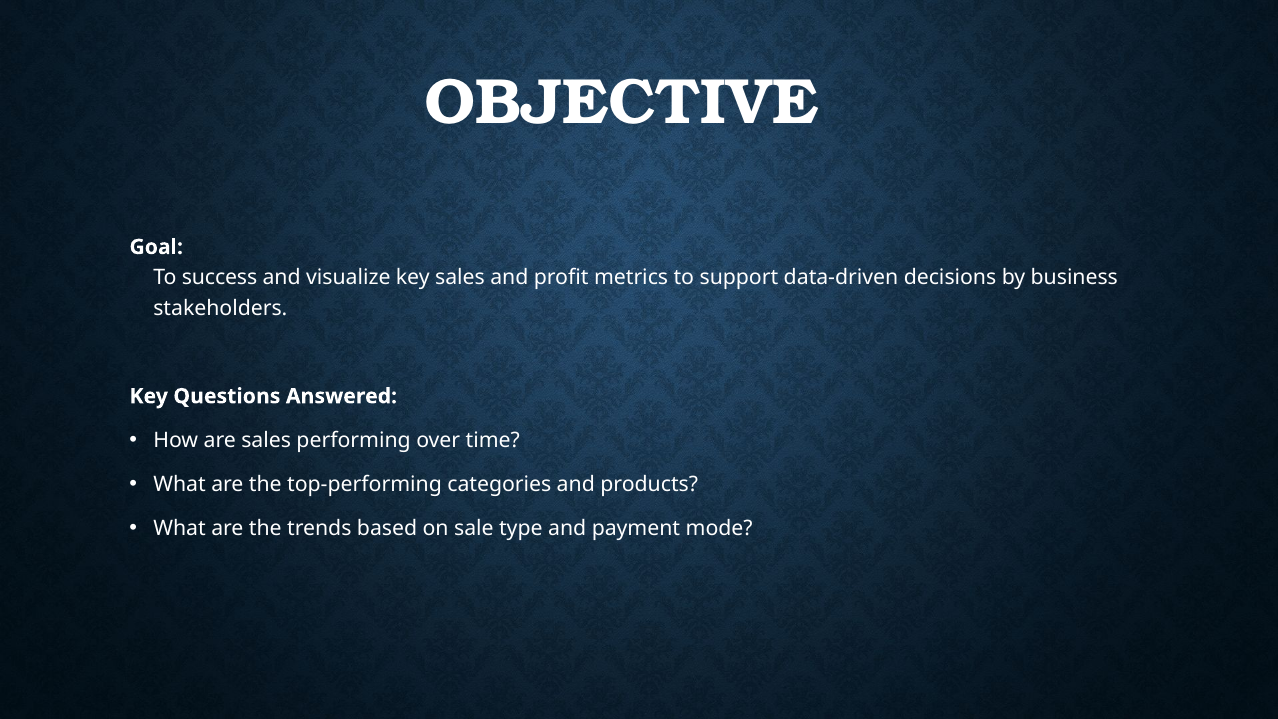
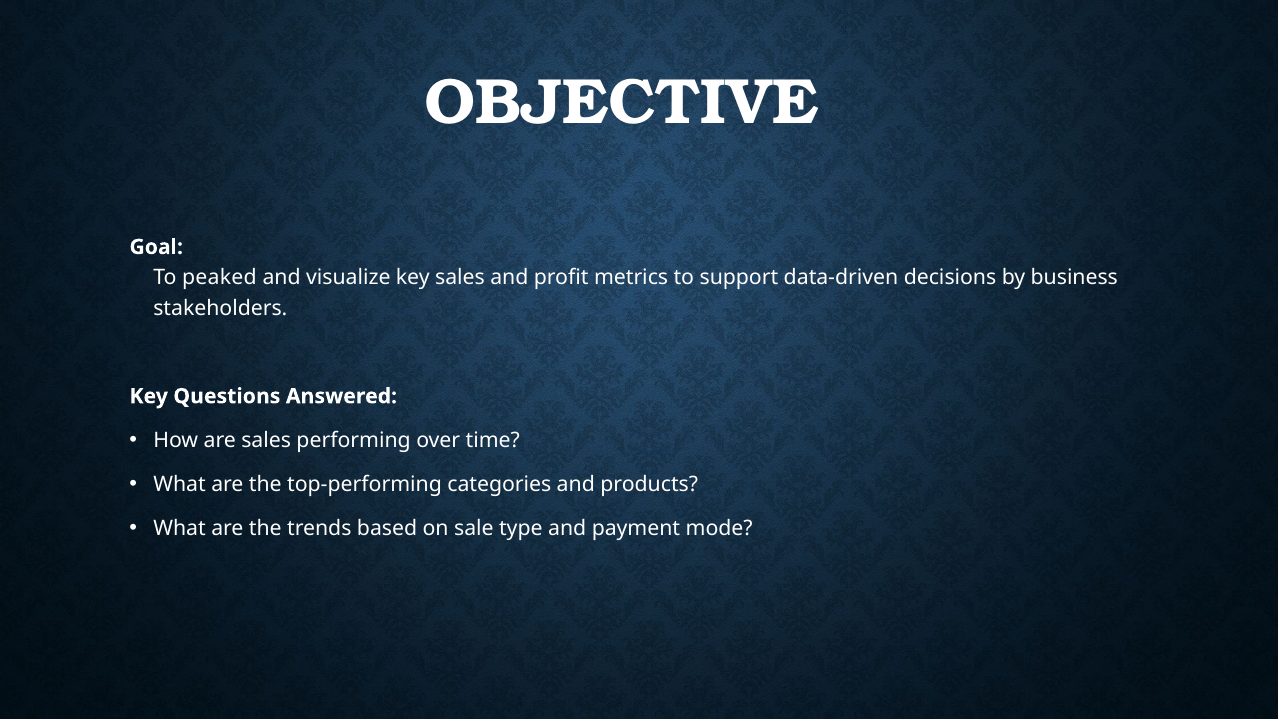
success: success -> peaked
